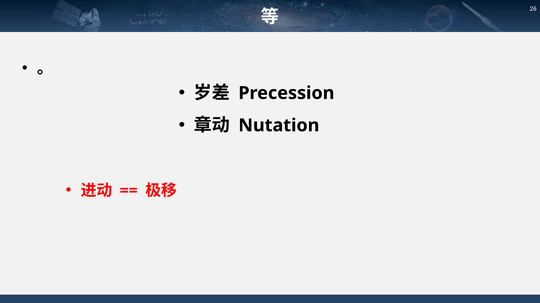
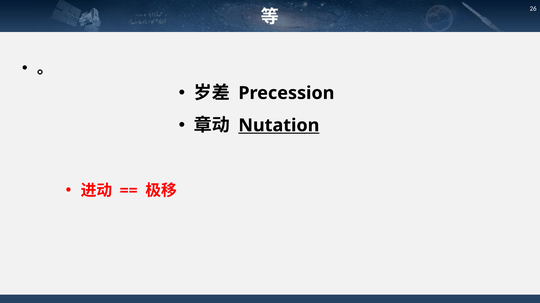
Nutation underline: none -> present
